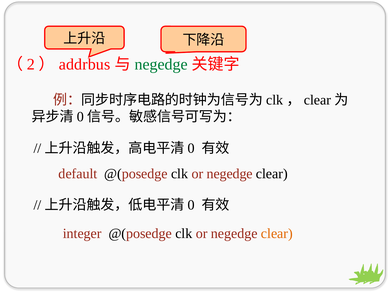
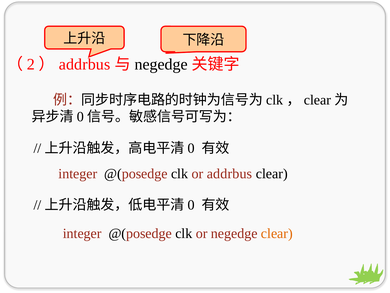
negedge at (161, 64) colour: green -> black
default at (78, 174): default -> integer
negedge at (230, 174): negedge -> addrbus
